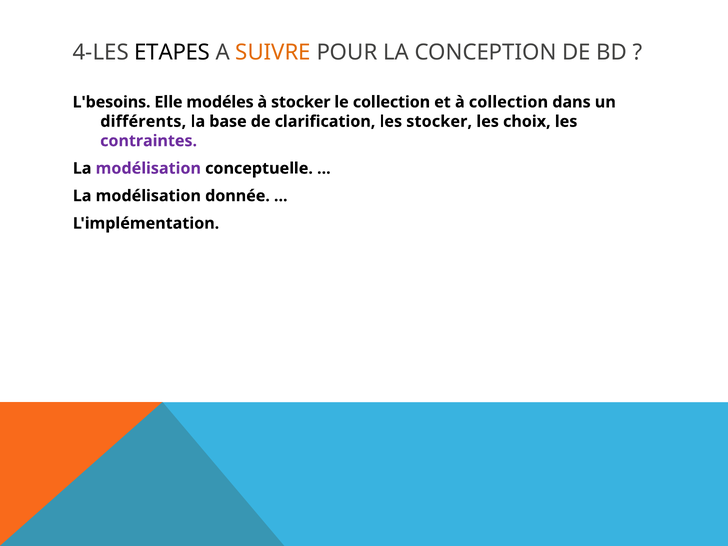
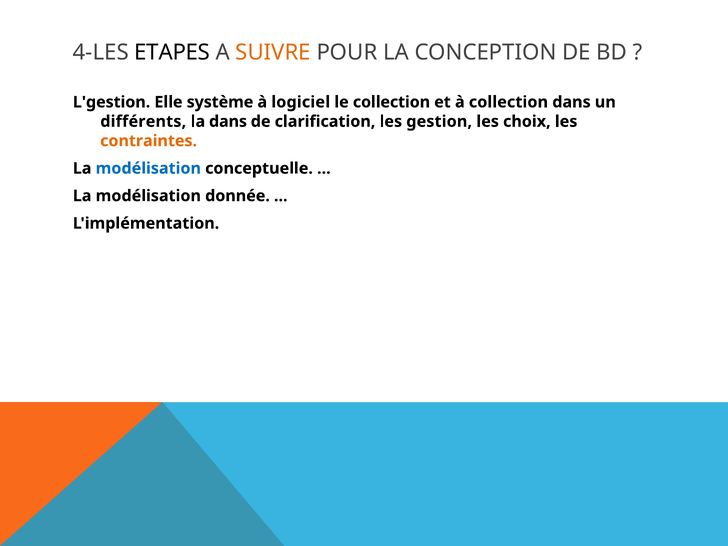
L'besoins: L'besoins -> L'gestion
modéles: modéles -> système
à stocker: stocker -> logiciel
la base: base -> dans
les stocker: stocker -> gestion
contraintes colour: purple -> orange
modélisation at (148, 168) colour: purple -> blue
